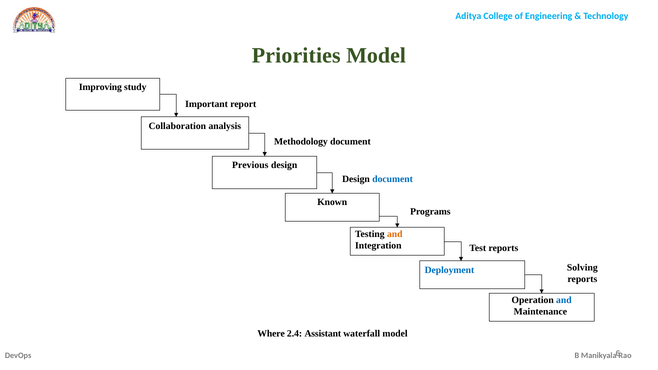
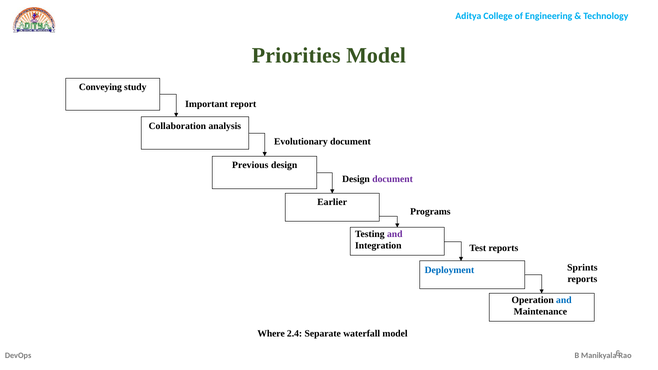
Improving: Improving -> Conveying
Methodology: Methodology -> Evolutionary
document at (393, 179) colour: blue -> purple
Known: Known -> Earlier
and at (395, 234) colour: orange -> purple
Solving: Solving -> Sprints
Assistant: Assistant -> Separate
